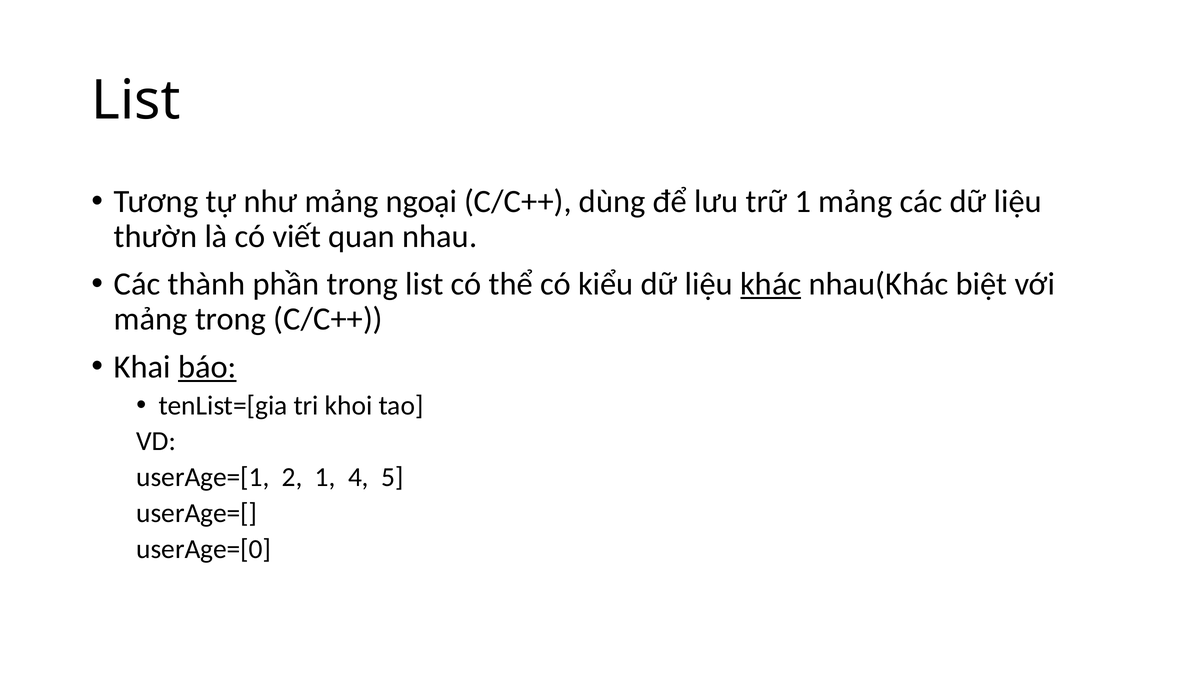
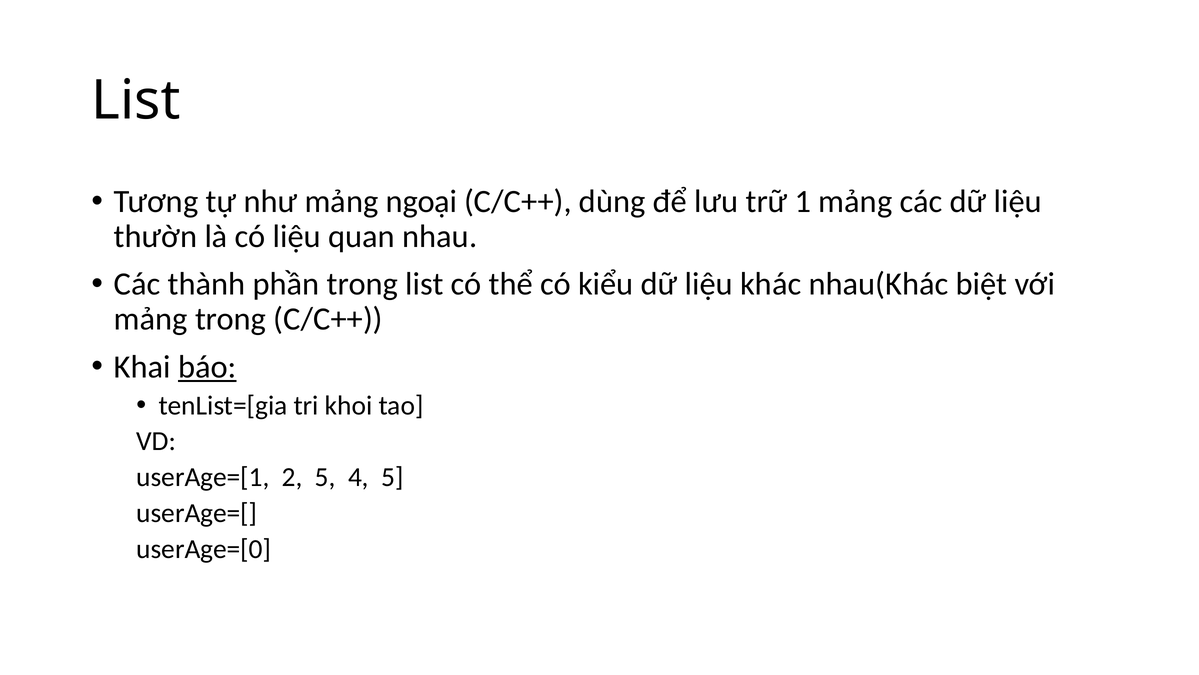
có viết: viết -> liệu
khác underline: present -> none
2 1: 1 -> 5
